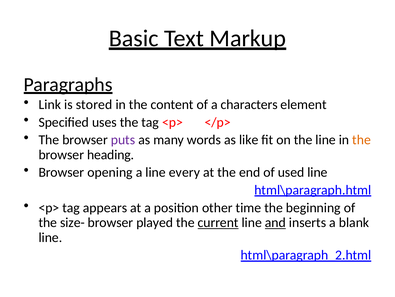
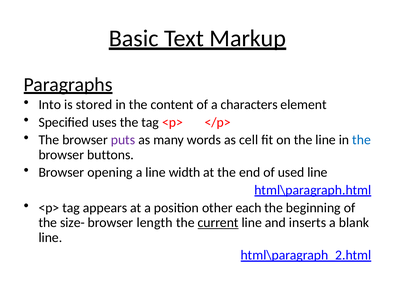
Link: Link -> Into
like: like -> cell
the at (362, 140) colour: orange -> blue
heading: heading -> buttons
every: every -> width
time: time -> each
played: played -> length
and underline: present -> none
